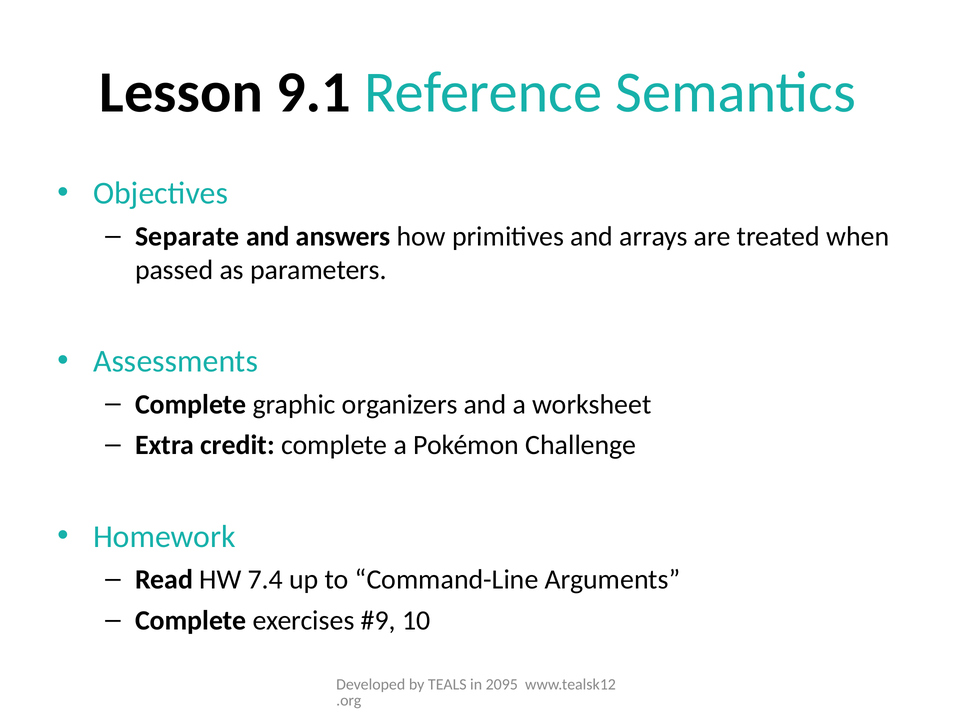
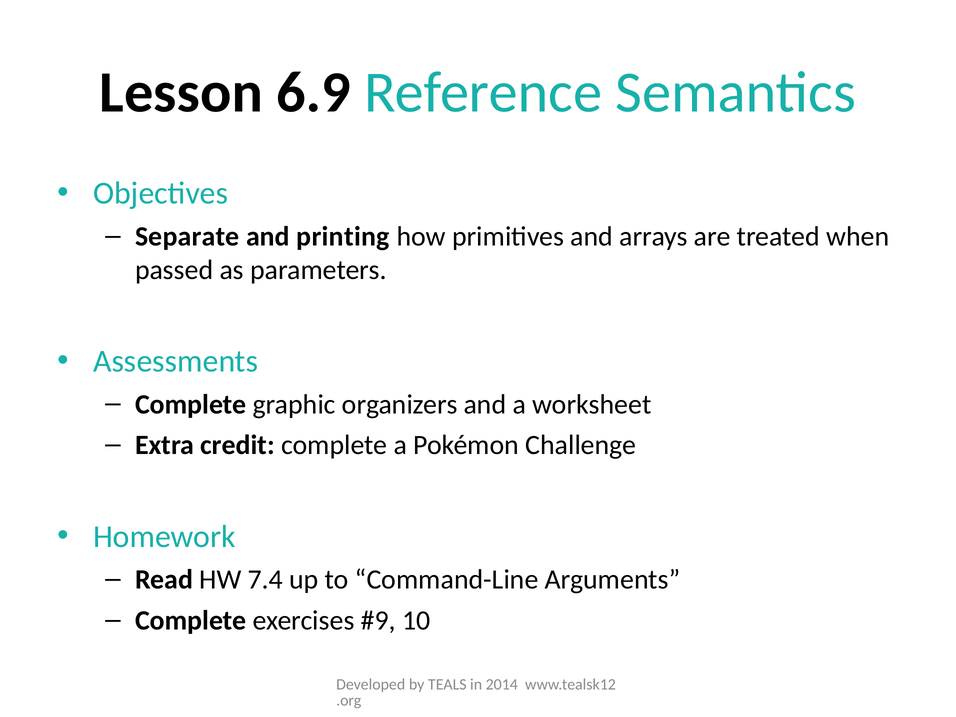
9.1: 9.1 -> 6.9
answers: answers -> printing
2095: 2095 -> 2014
